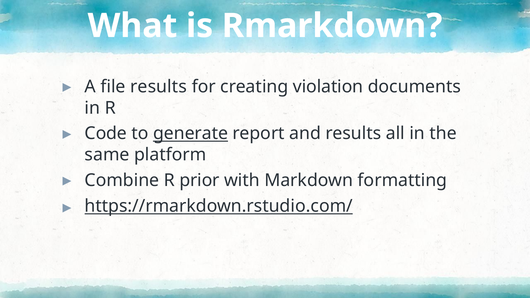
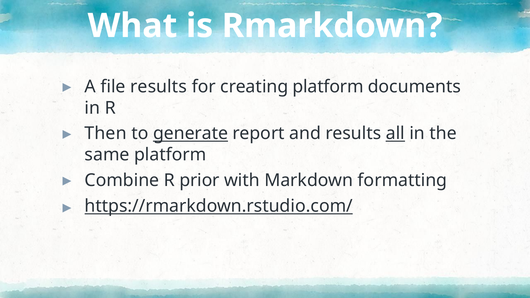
creating violation: violation -> platform
Code: Code -> Then
all underline: none -> present
